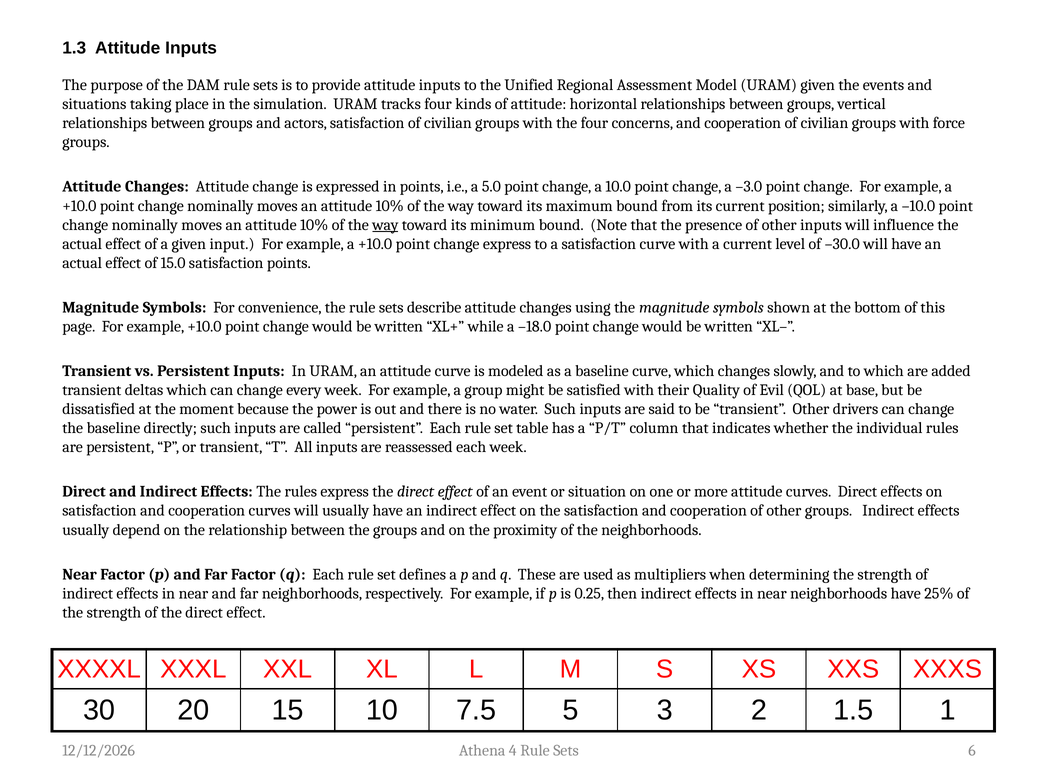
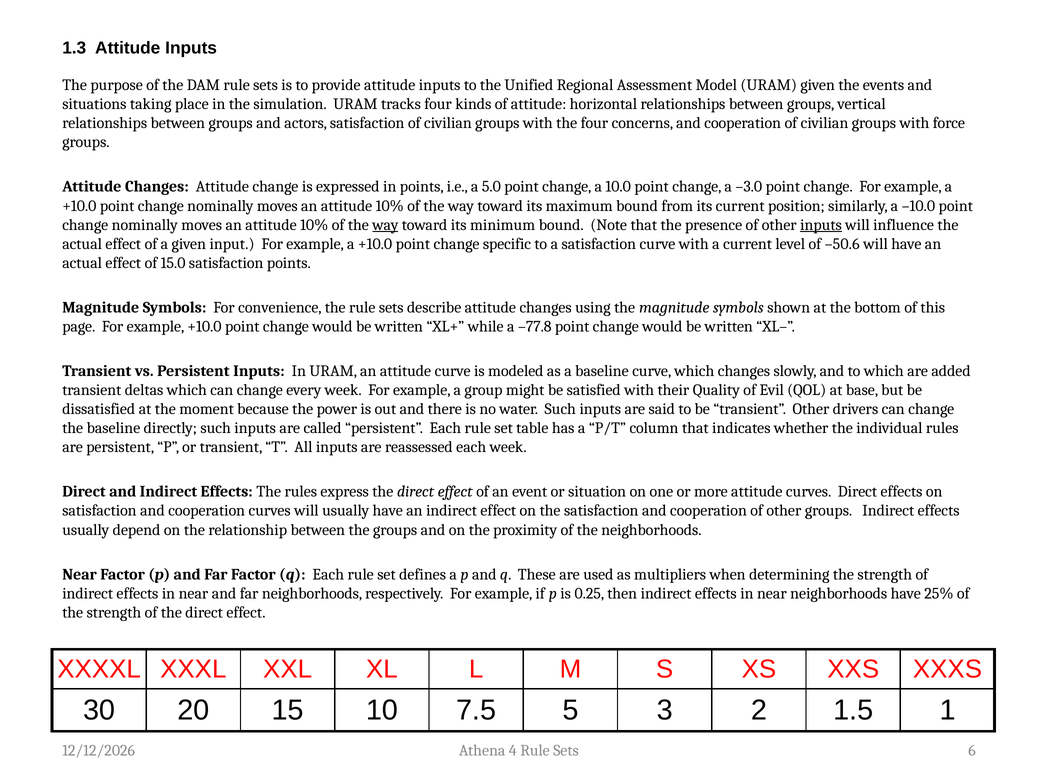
inputs at (821, 225) underline: none -> present
change express: express -> specific
–30.0: –30.0 -> –50.6
–18.0: –18.0 -> –77.8
